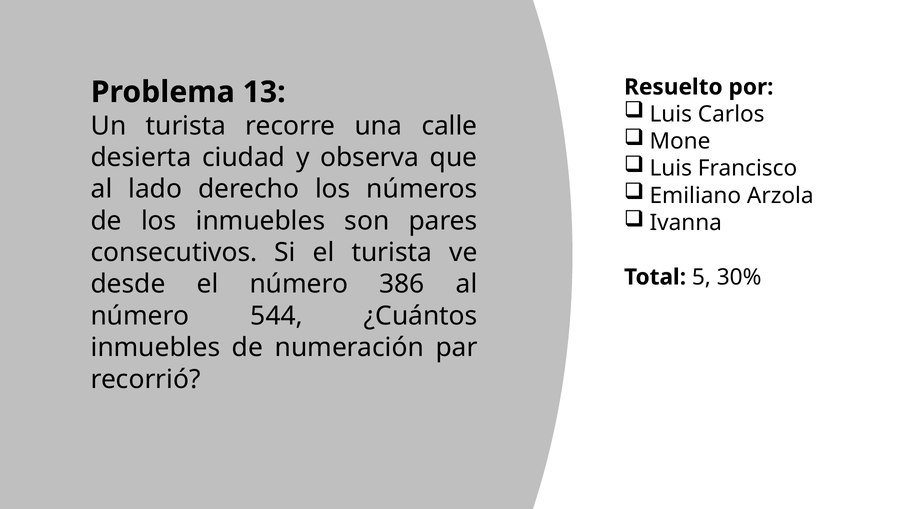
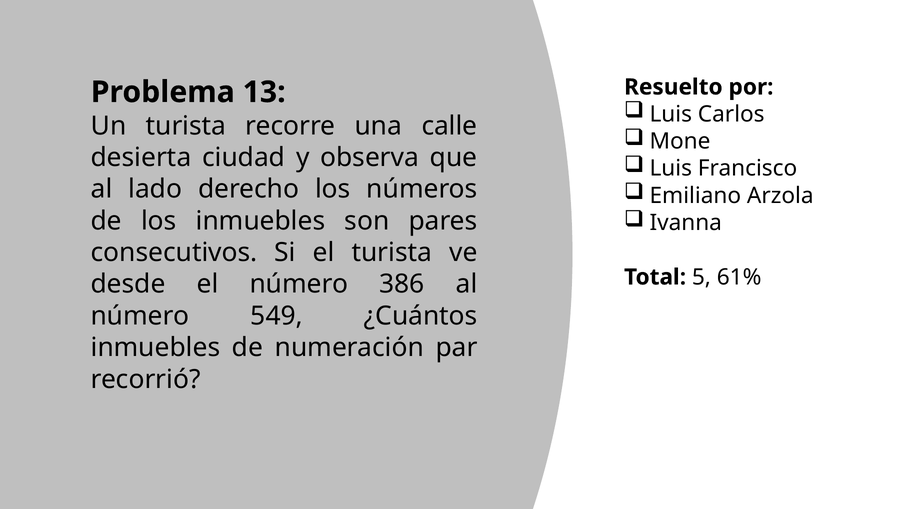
30%: 30% -> 61%
544: 544 -> 549
